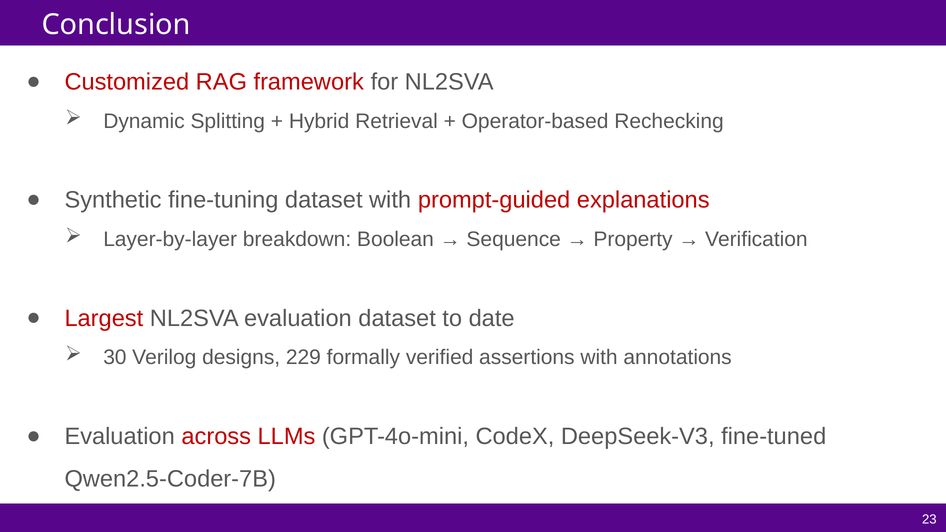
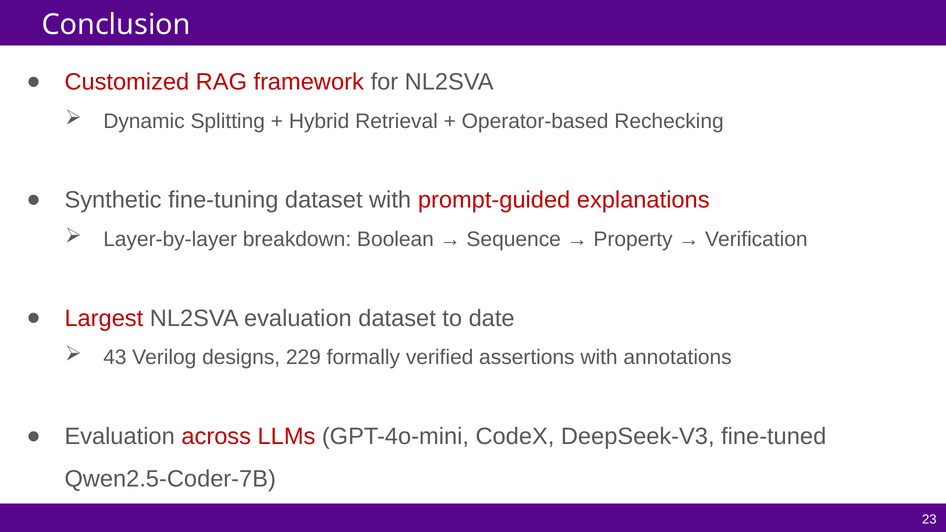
30: 30 -> 43
